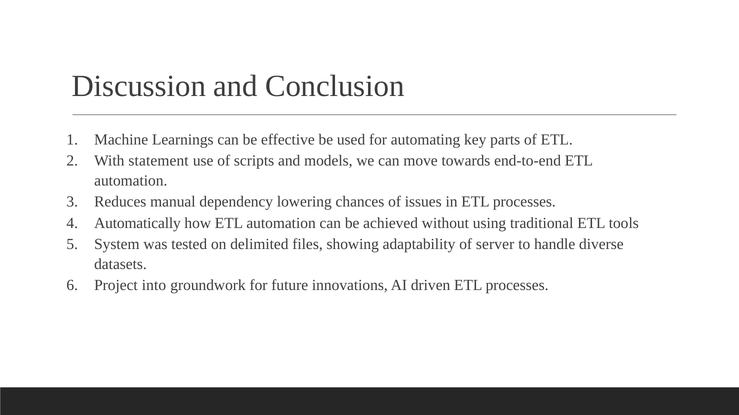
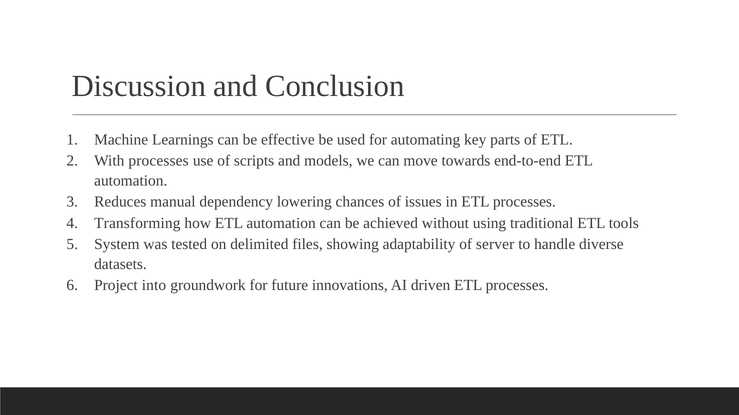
With statement: statement -> processes
Automatically: Automatically -> Transforming
